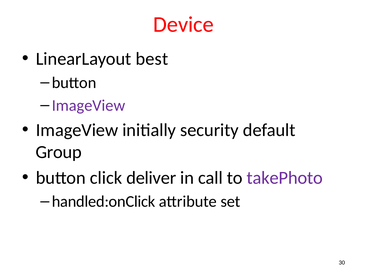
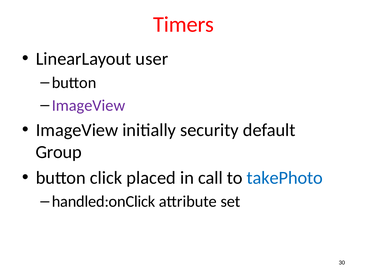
Device: Device -> Timers
best: best -> user
deliver: deliver -> placed
takePhoto colour: purple -> blue
